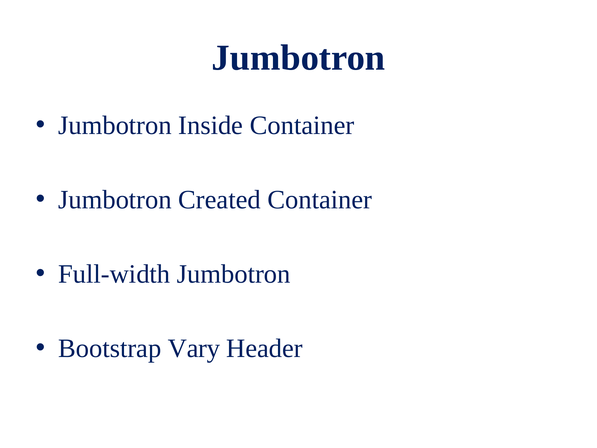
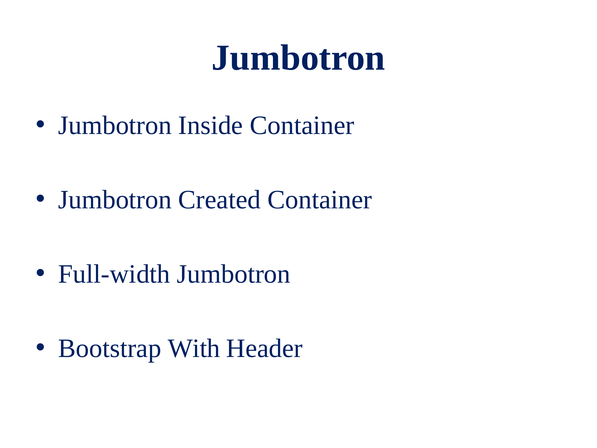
Vary: Vary -> With
